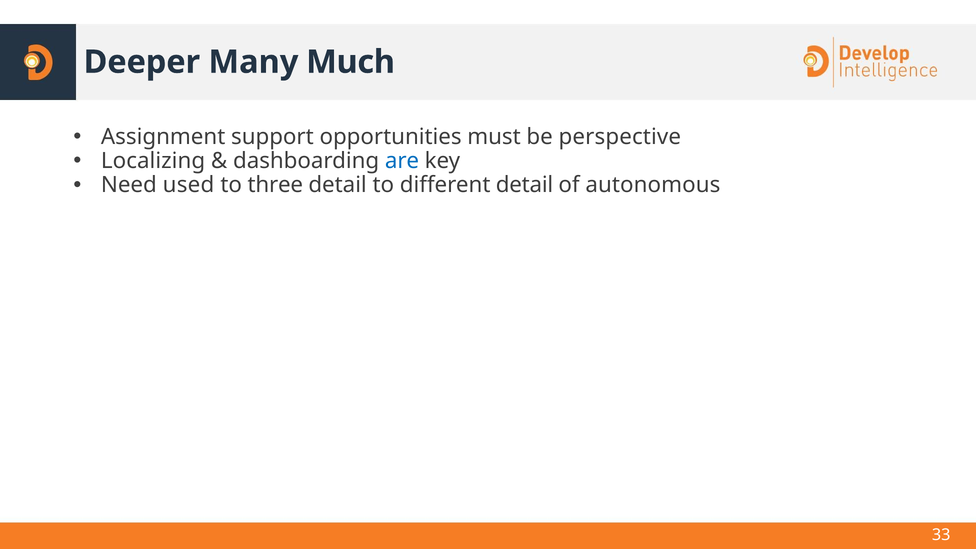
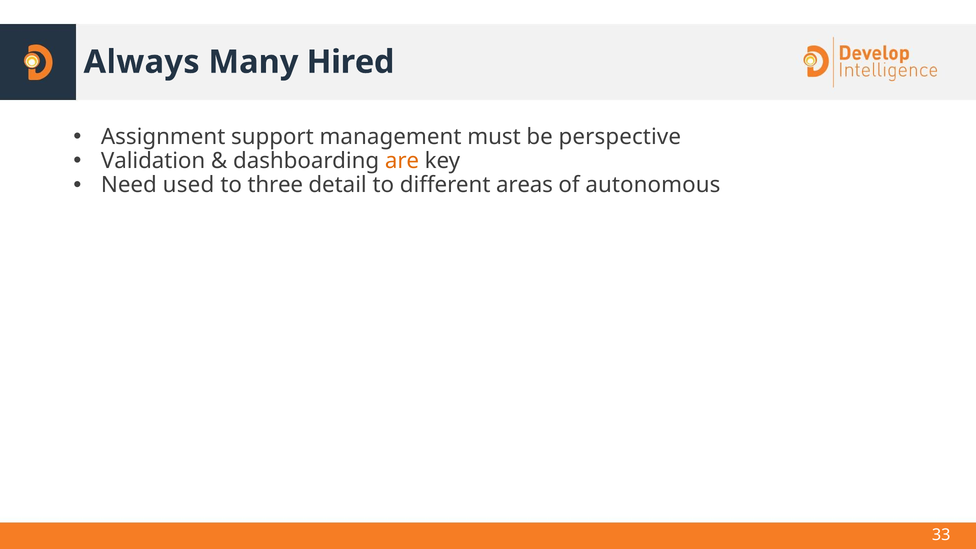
Deeper: Deeper -> Always
Much: Much -> Hired
opportunities: opportunities -> management
Localizing: Localizing -> Validation
are colour: blue -> orange
different detail: detail -> areas
